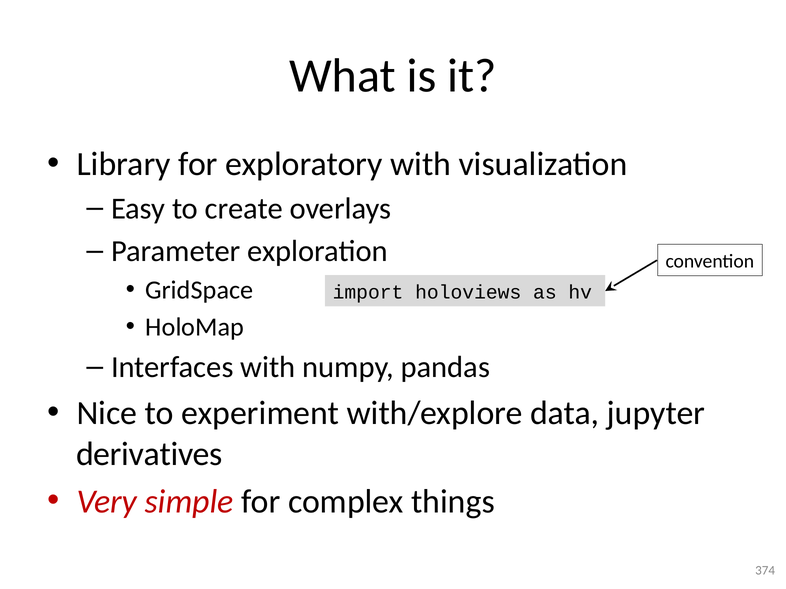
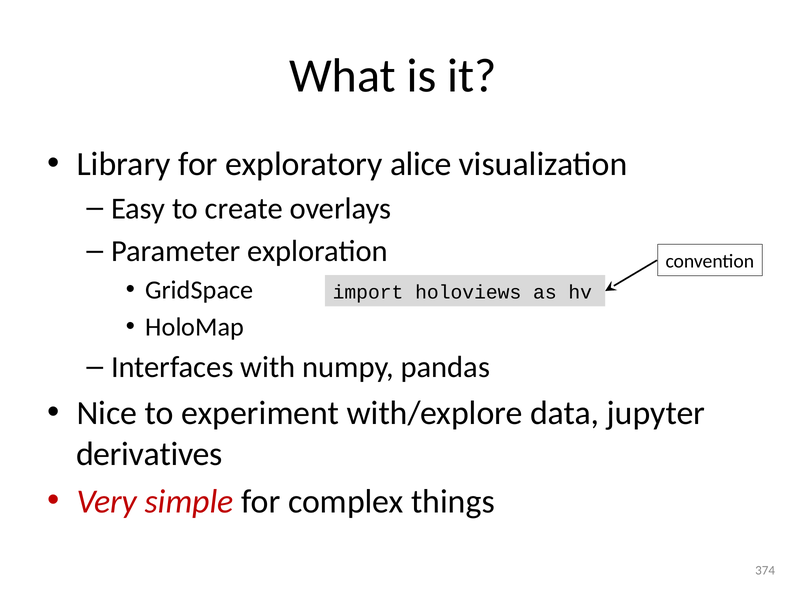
exploratory with: with -> alice
